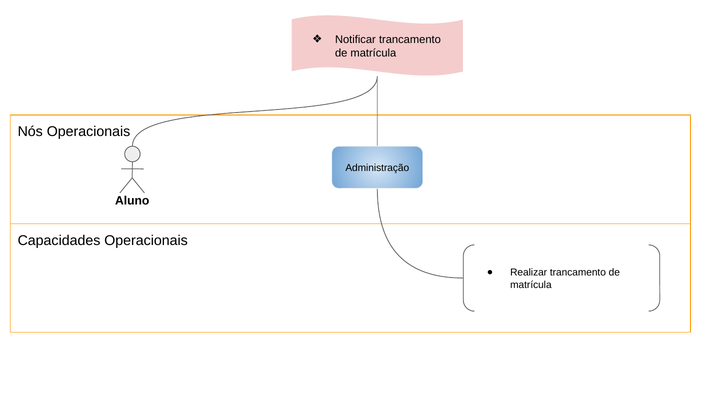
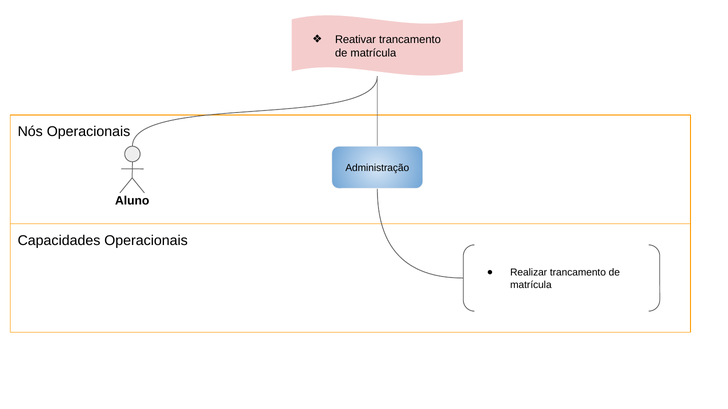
Notificar: Notificar -> Reativar
